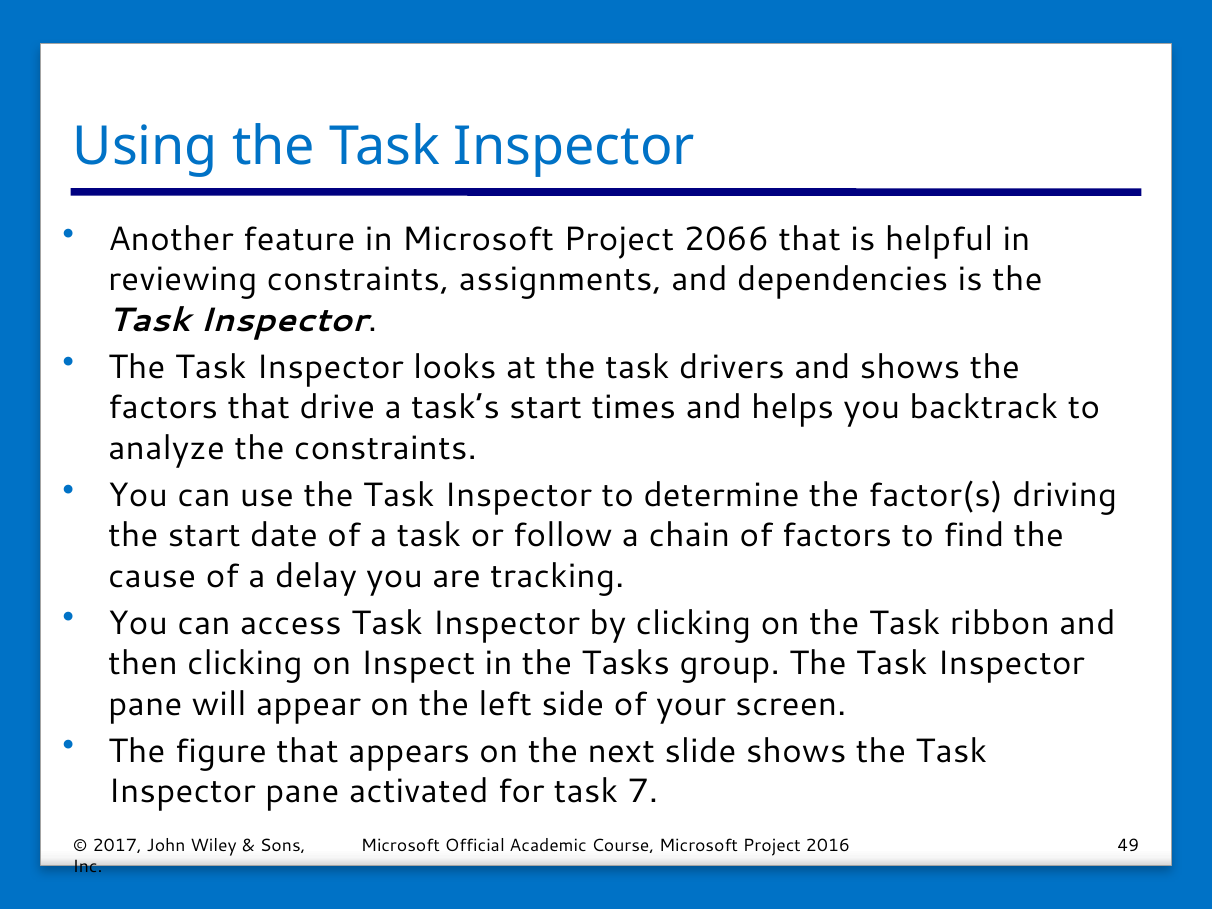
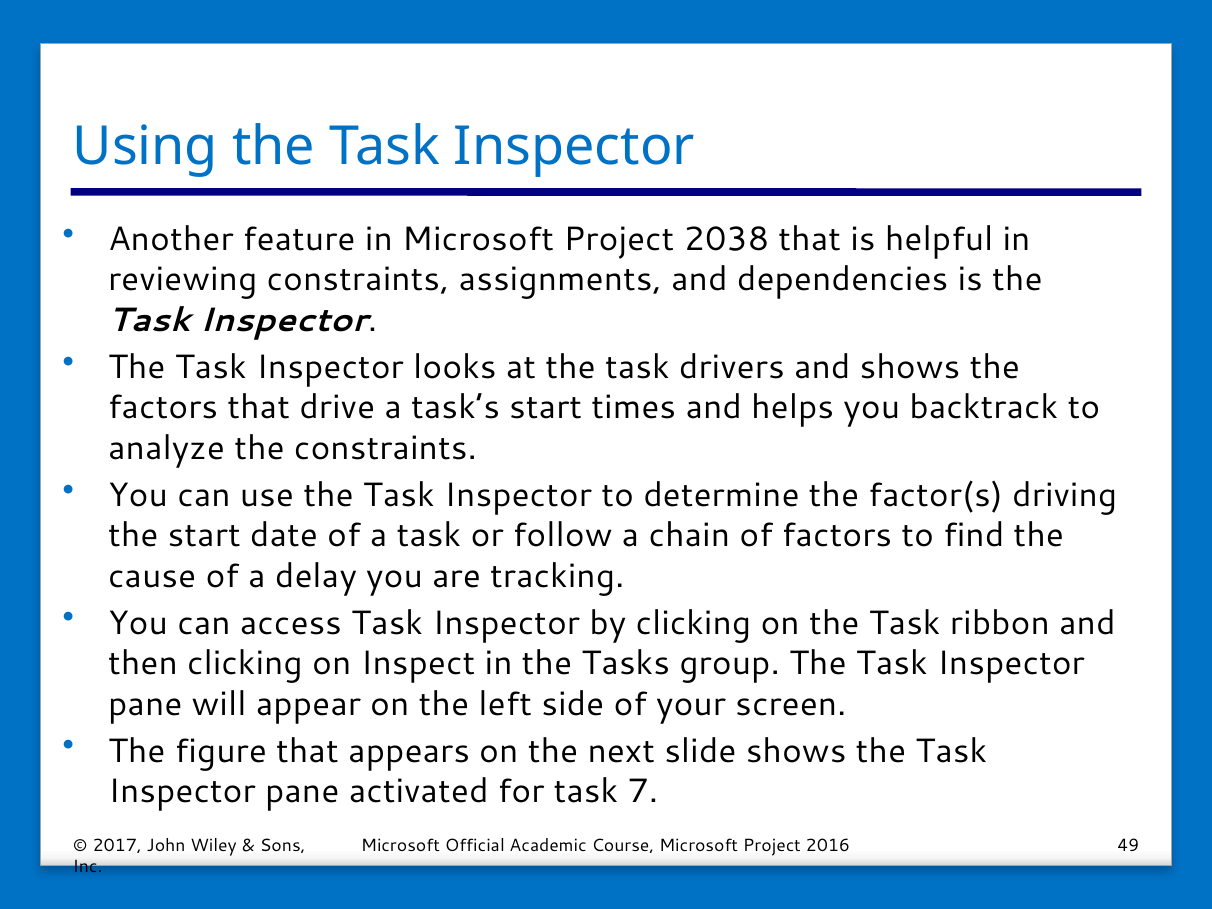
2066: 2066 -> 2038
